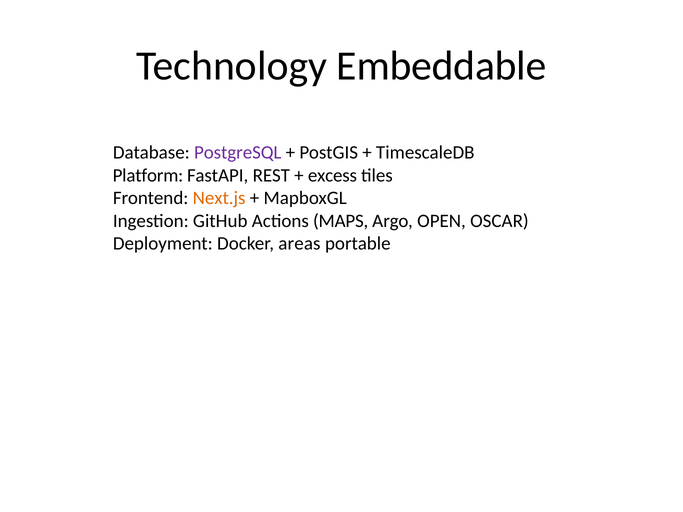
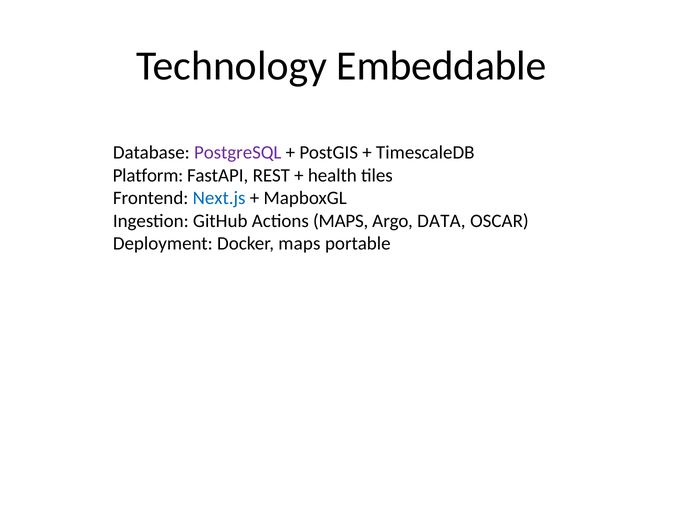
excess: excess -> health
Next.js colour: orange -> blue
OPEN: OPEN -> DATA
Docker areas: areas -> maps
